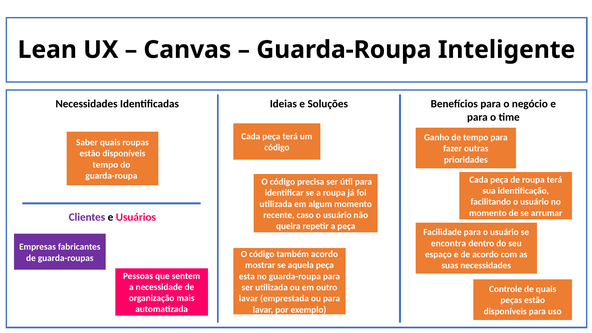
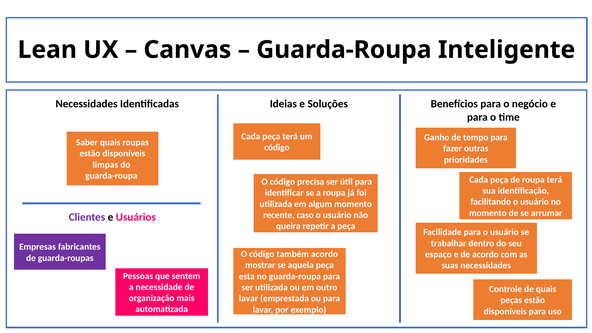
tempo at (105, 165): tempo -> limpas
encontra: encontra -> trabalhar
